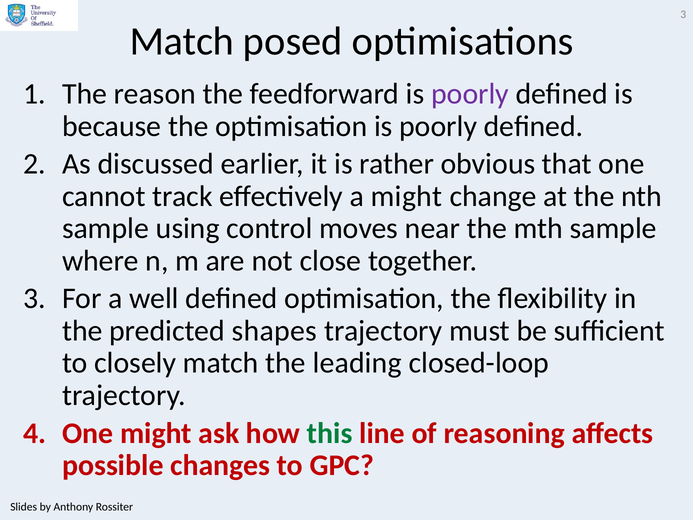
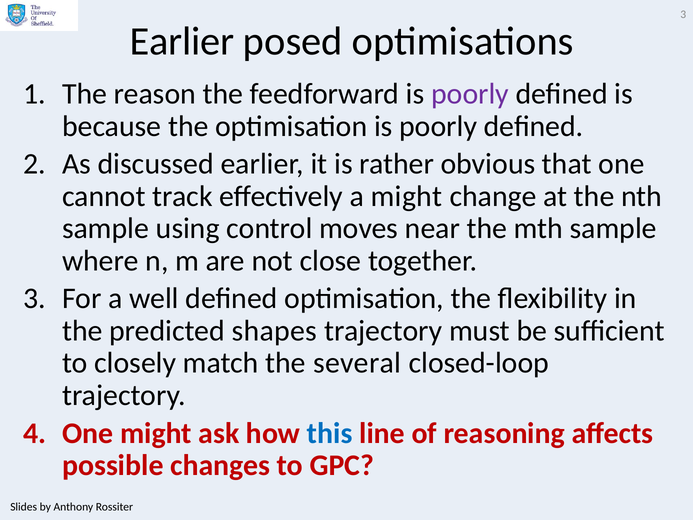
Match at (182, 41): Match -> Earlier
leading: leading -> several
this colour: green -> blue
